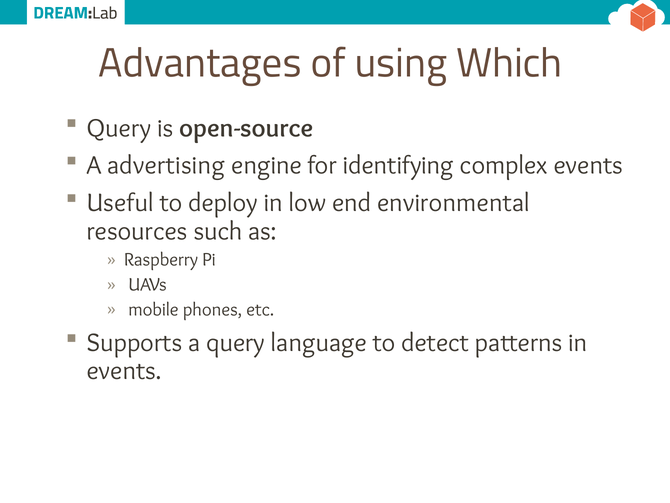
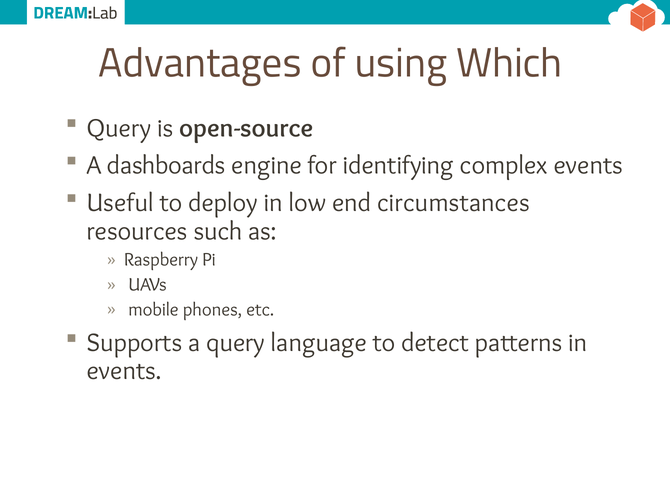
advertising: advertising -> dashboards
environmental: environmental -> circumstances
